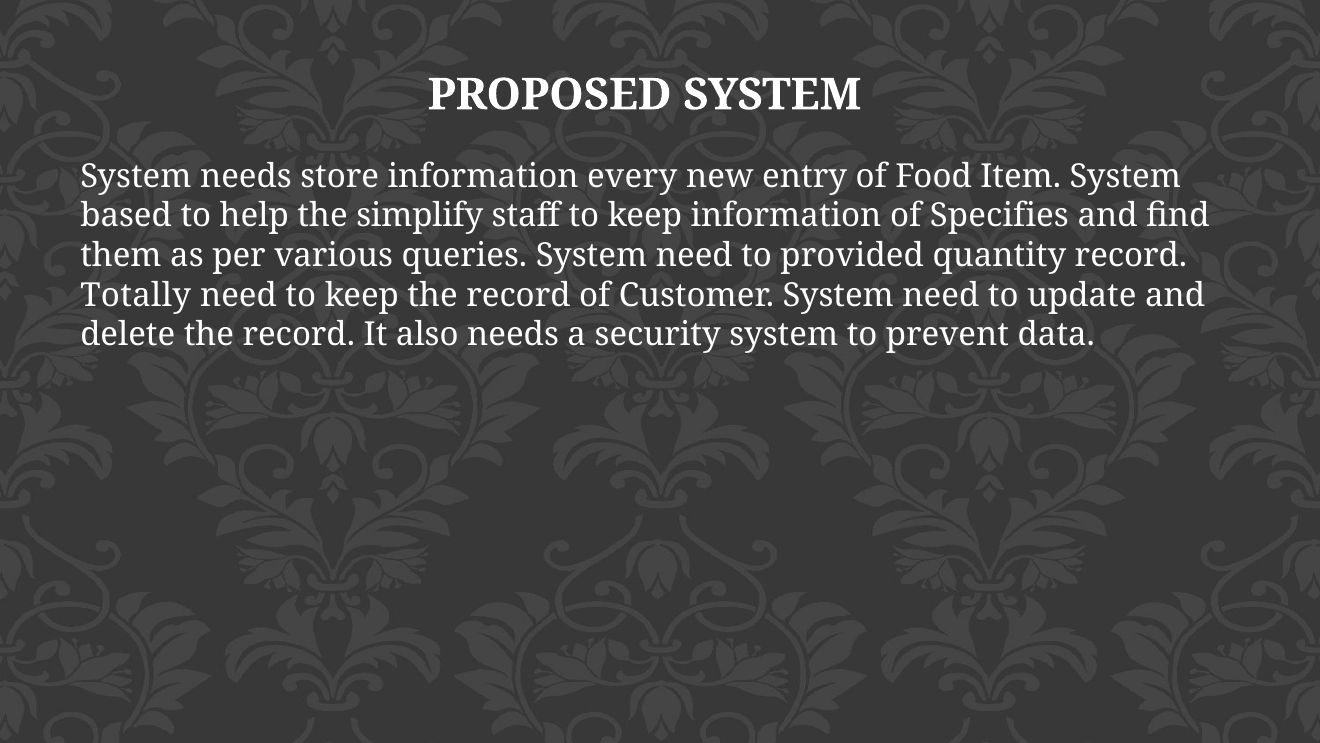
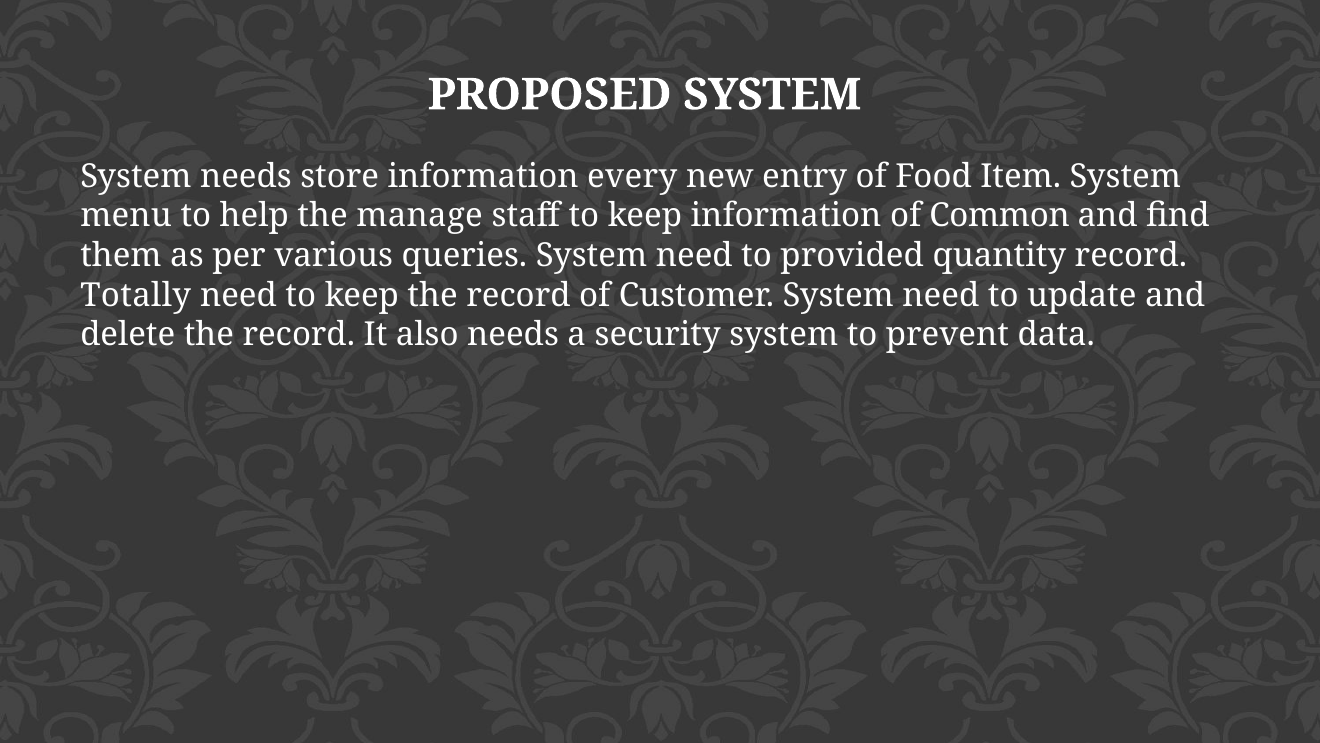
based: based -> menu
simplify: simplify -> manage
Specifies: Specifies -> Common
